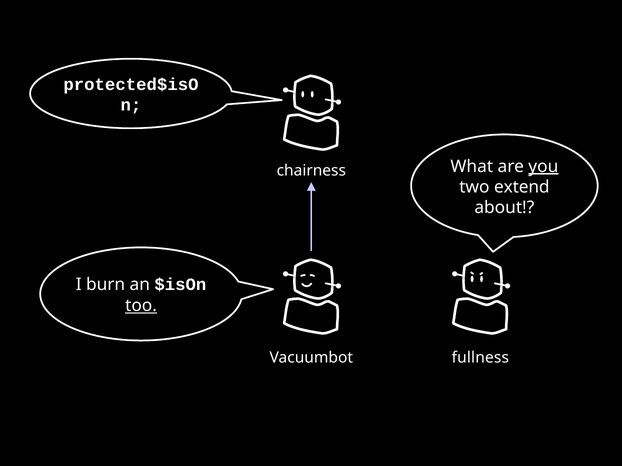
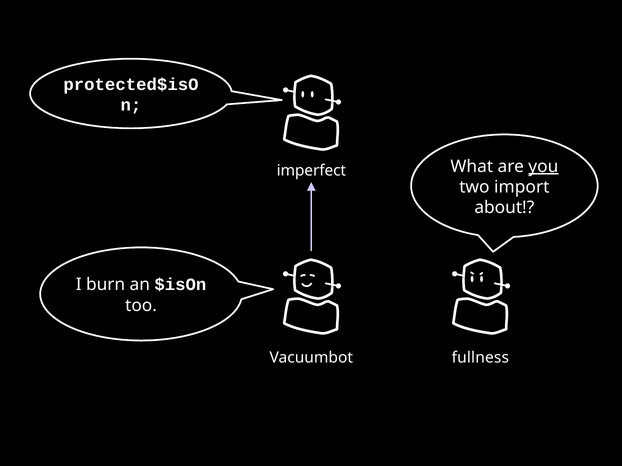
chairness: chairness -> imperfect
extend: extend -> import
too underline: present -> none
